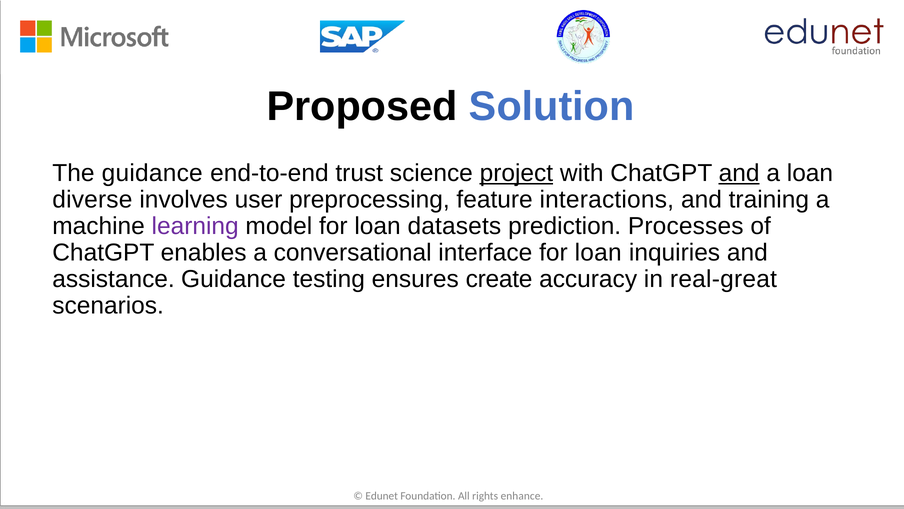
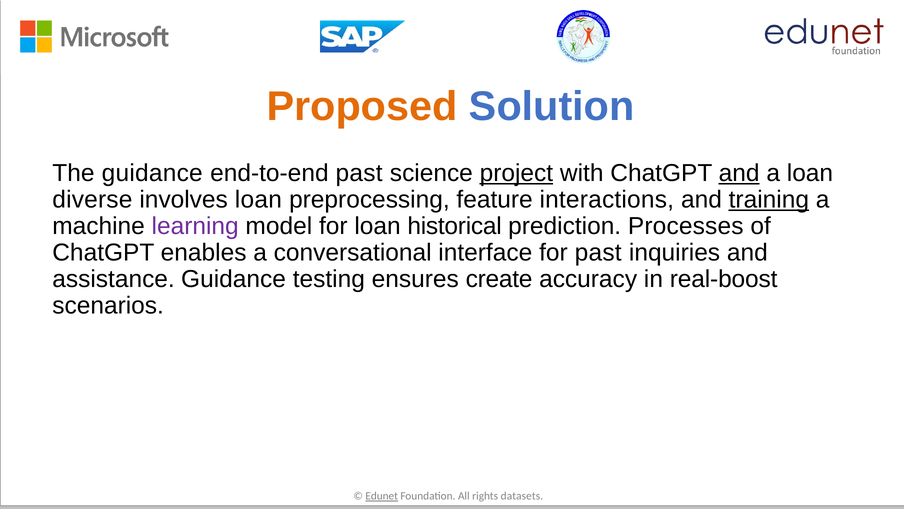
Proposed colour: black -> orange
end-to-end trust: trust -> past
involves user: user -> loan
training underline: none -> present
datasets: datasets -> historical
interface for loan: loan -> past
real-great: real-great -> real-boost
Edunet underline: none -> present
enhance: enhance -> datasets
